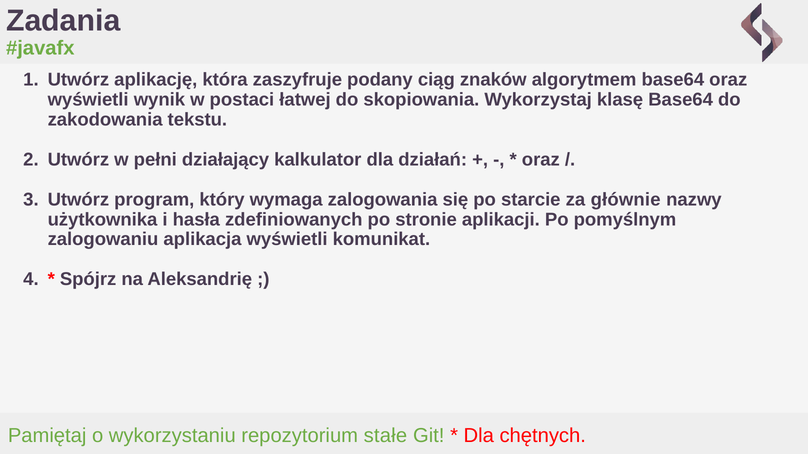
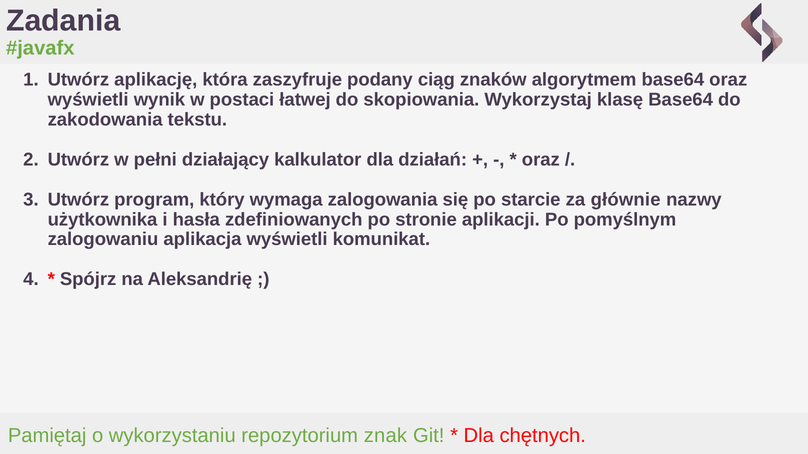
stałe: stałe -> znak
